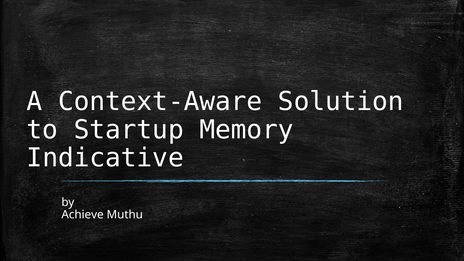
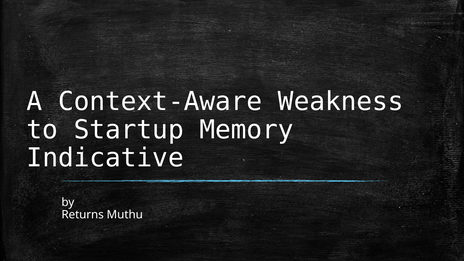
Solution: Solution -> Weakness
Achieve: Achieve -> Returns
